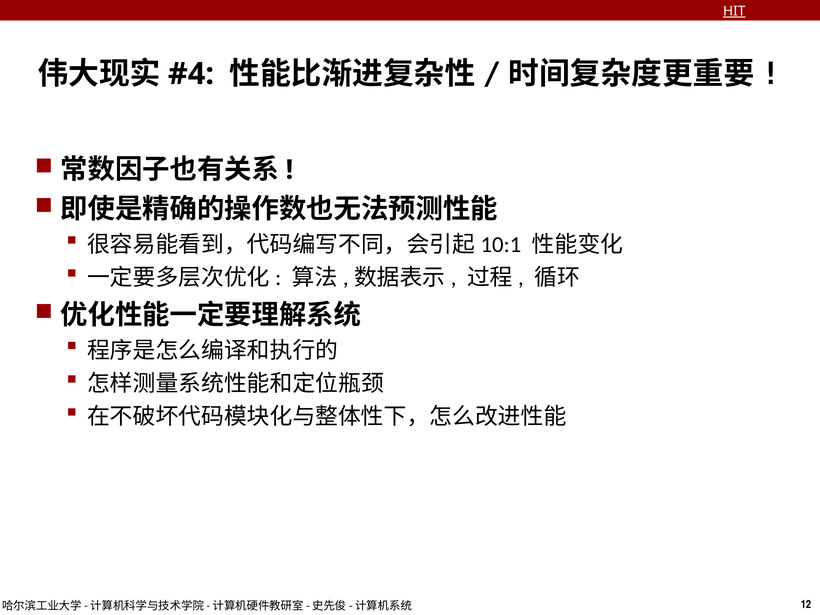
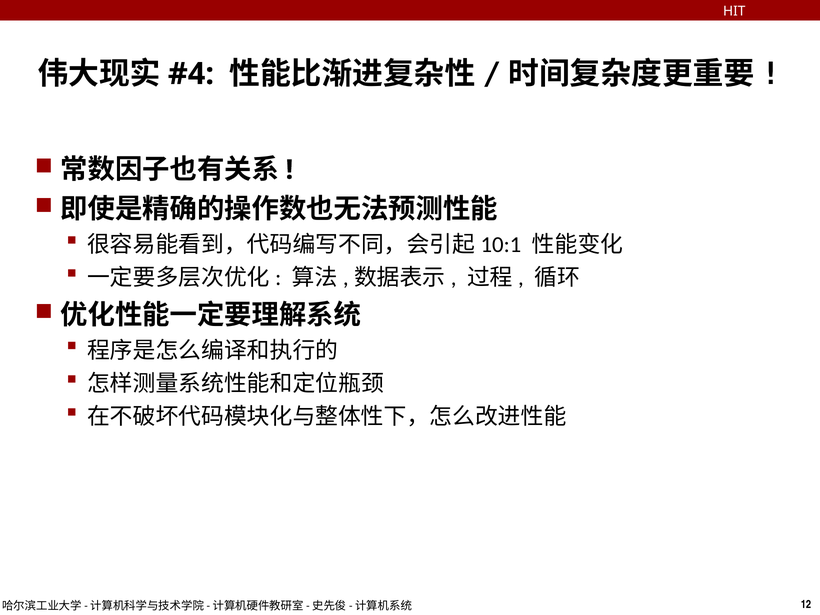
HIT underline: present -> none
